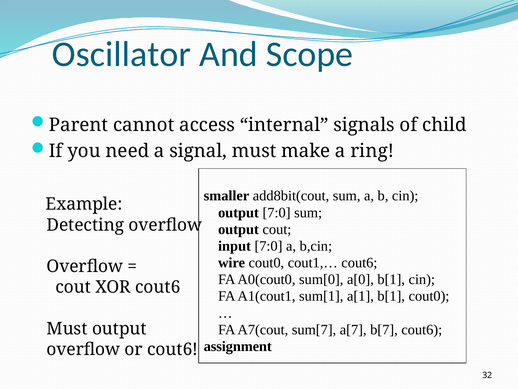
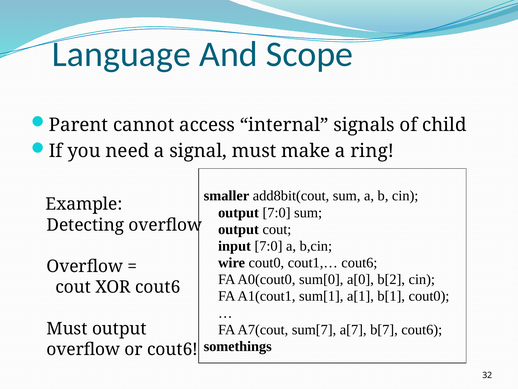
Oscillator: Oscillator -> Language
a[0 b[1: b[1 -> b[2
assignment: assignment -> somethings
